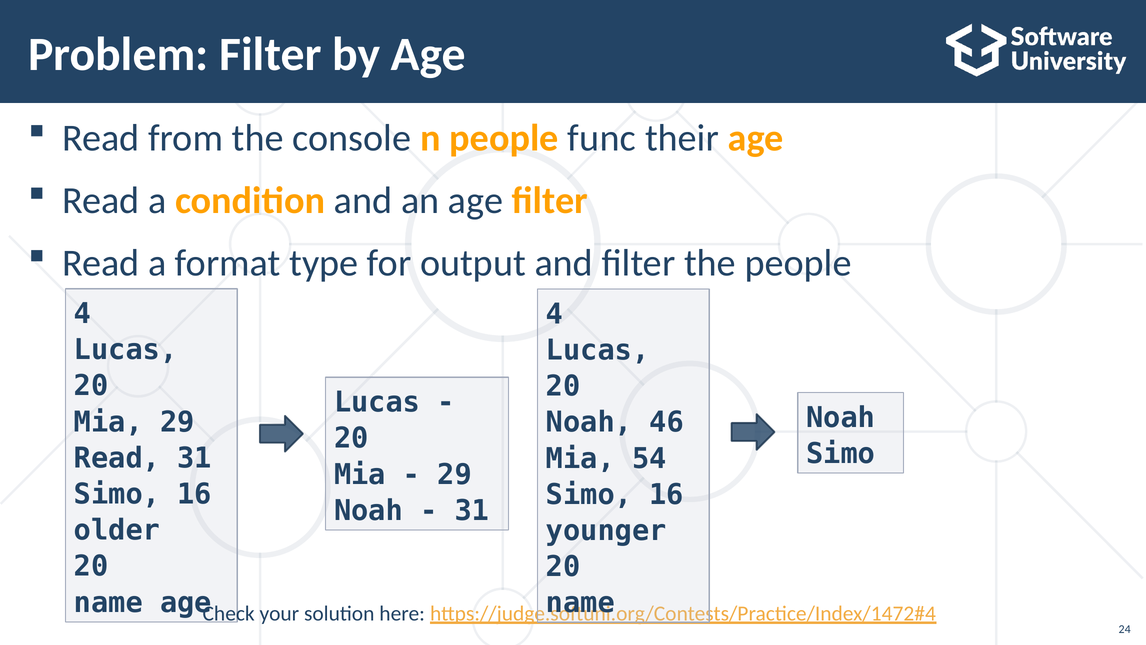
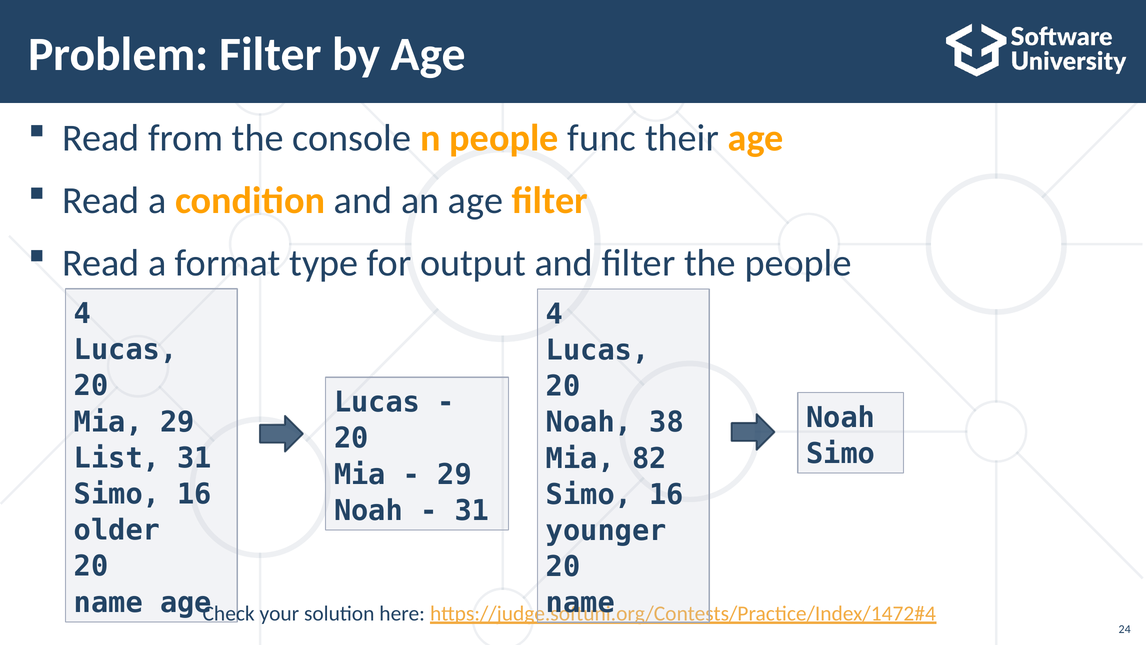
46: 46 -> 38
Read at (117, 458): Read -> List
54: 54 -> 82
